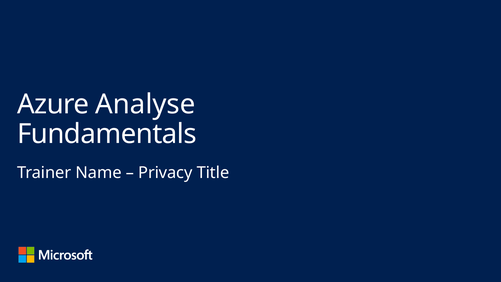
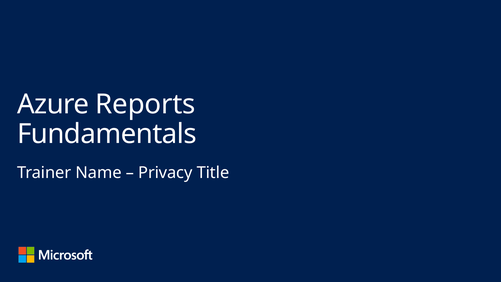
Analyse: Analyse -> Reports
